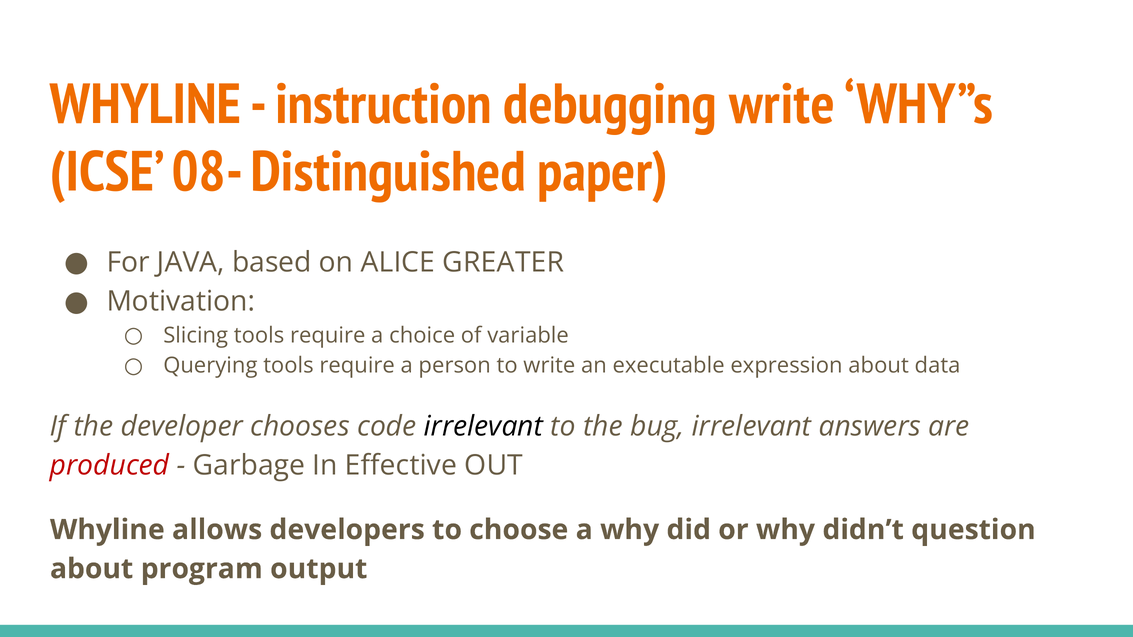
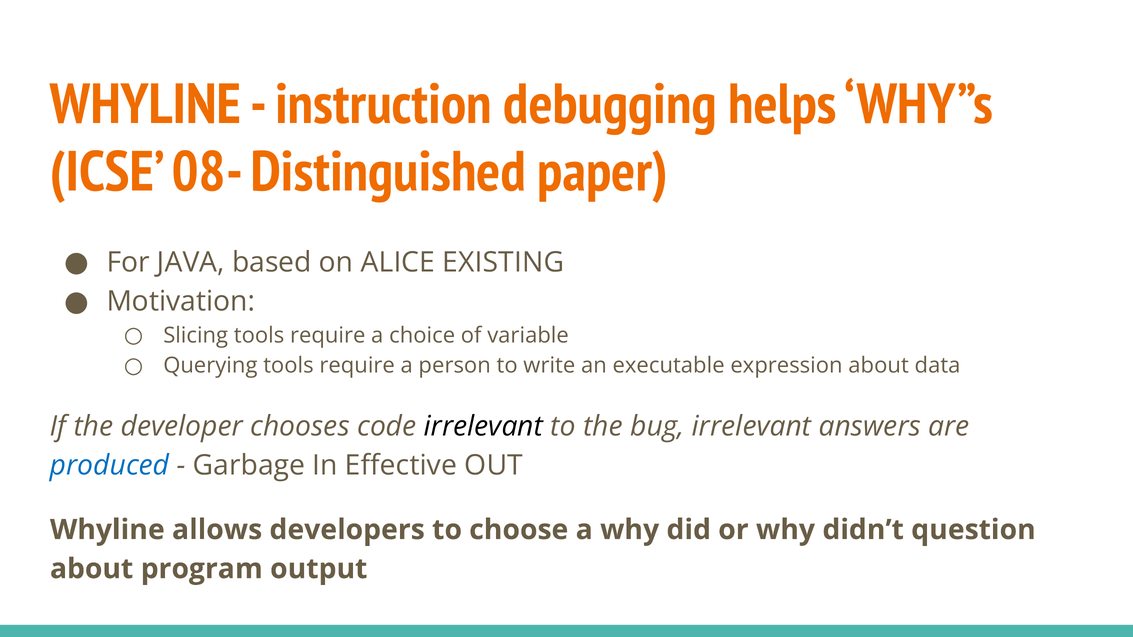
debugging write: write -> helps
GREATER: GREATER -> EXISTING
produced colour: red -> blue
